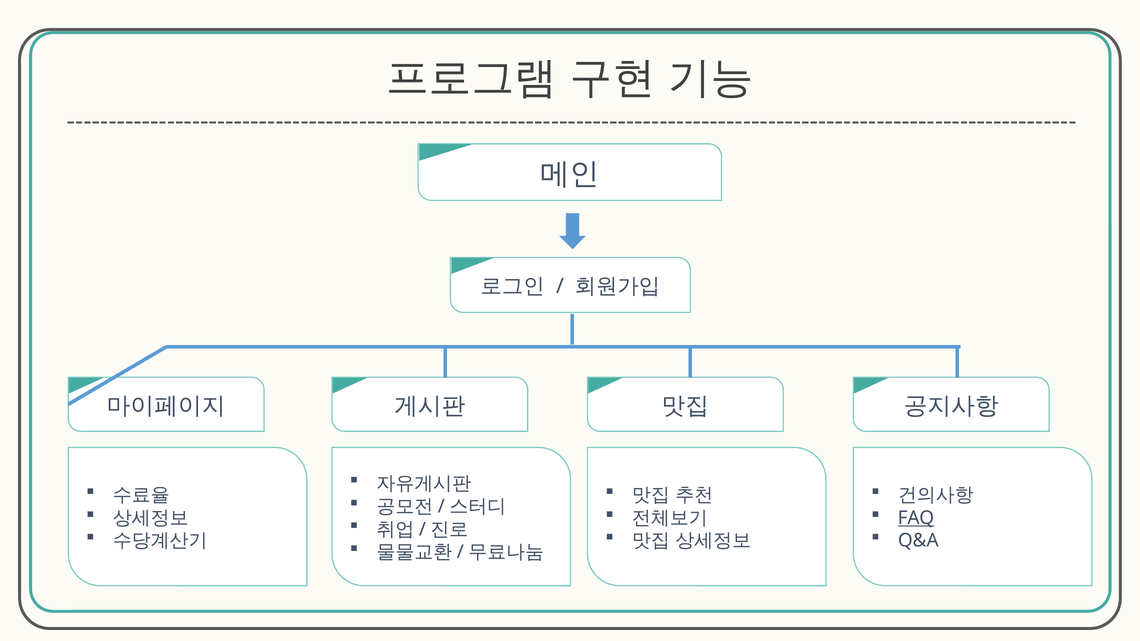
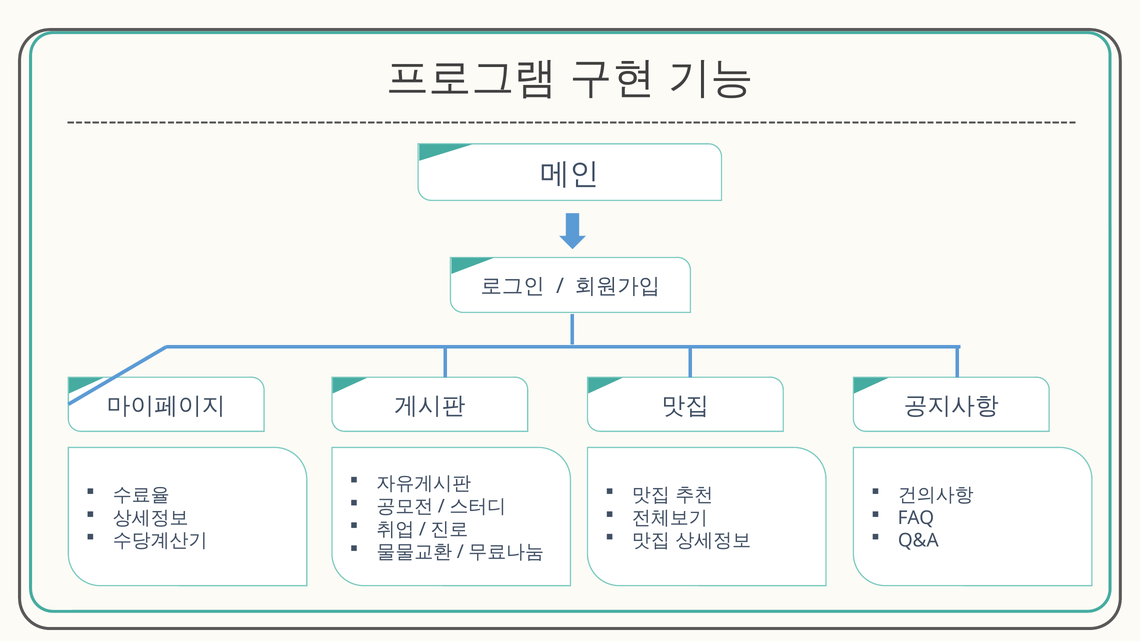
FAQ underline: present -> none
